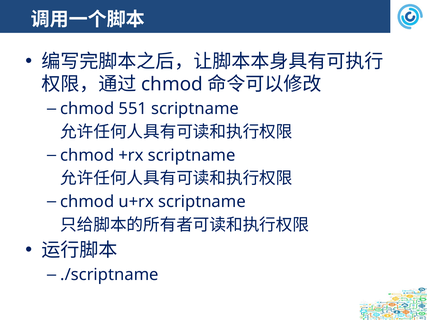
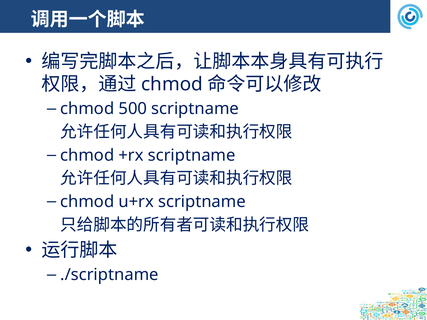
551: 551 -> 500
